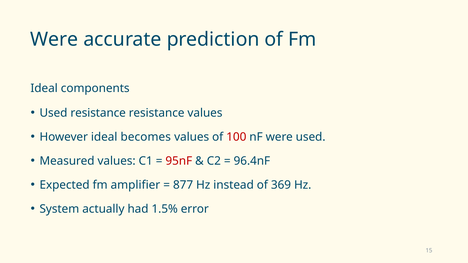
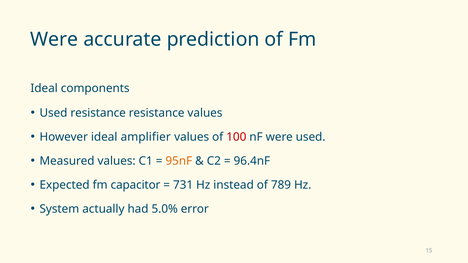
becomes: becomes -> amplifier
95nF colour: red -> orange
amplifier: amplifier -> capacitor
877: 877 -> 731
369: 369 -> 789
1.5%: 1.5% -> 5.0%
